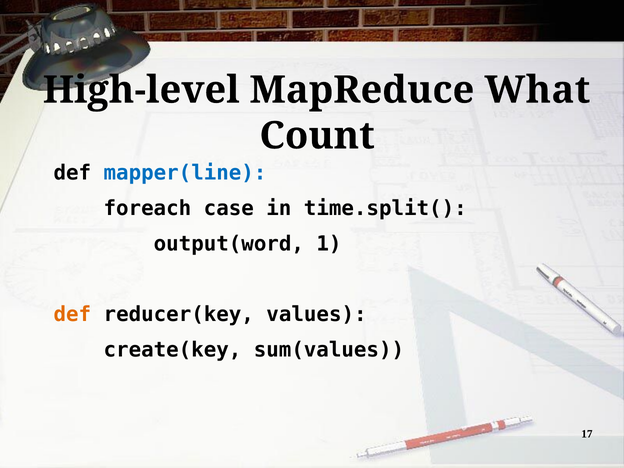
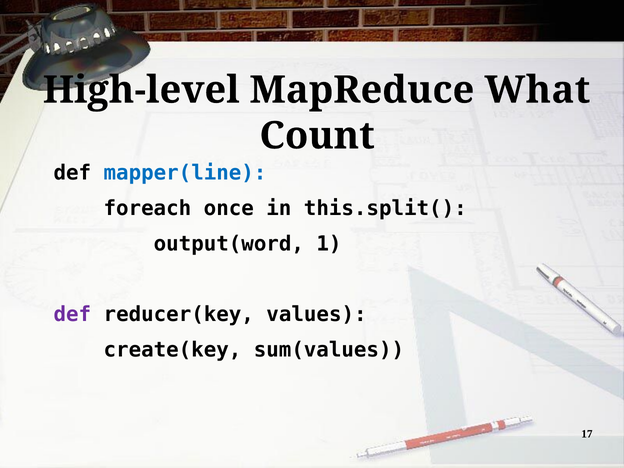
case: case -> once
time.split(: time.split( -> this.split(
def at (72, 314) colour: orange -> purple
